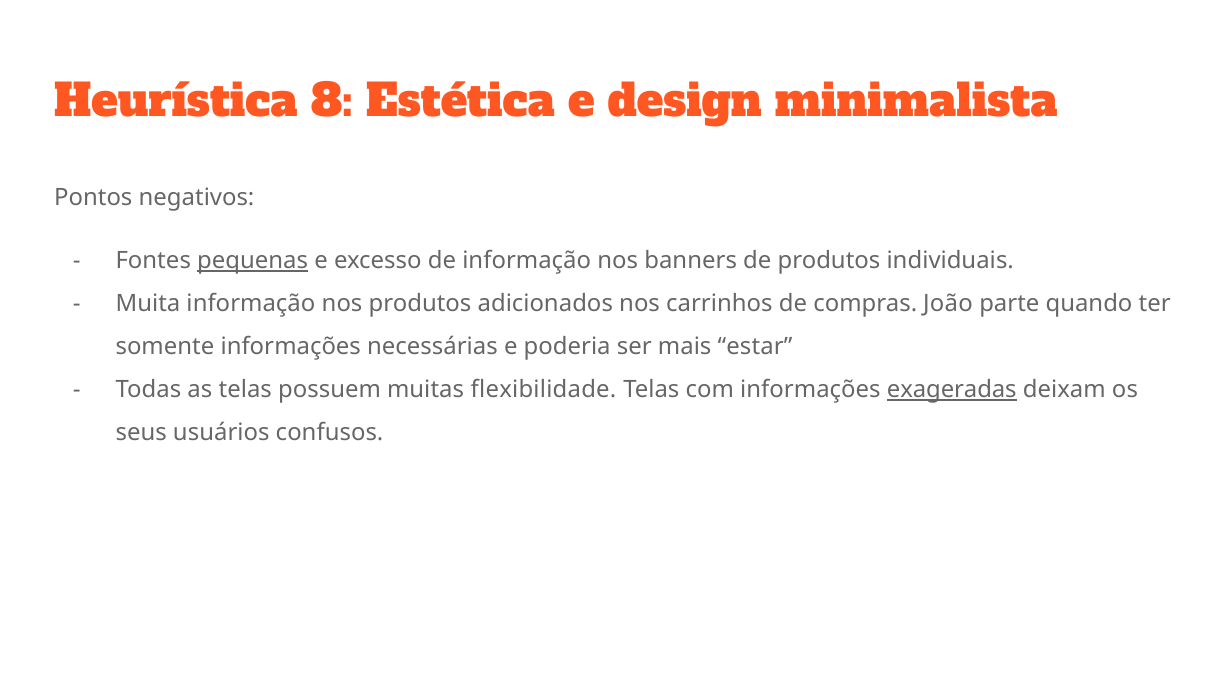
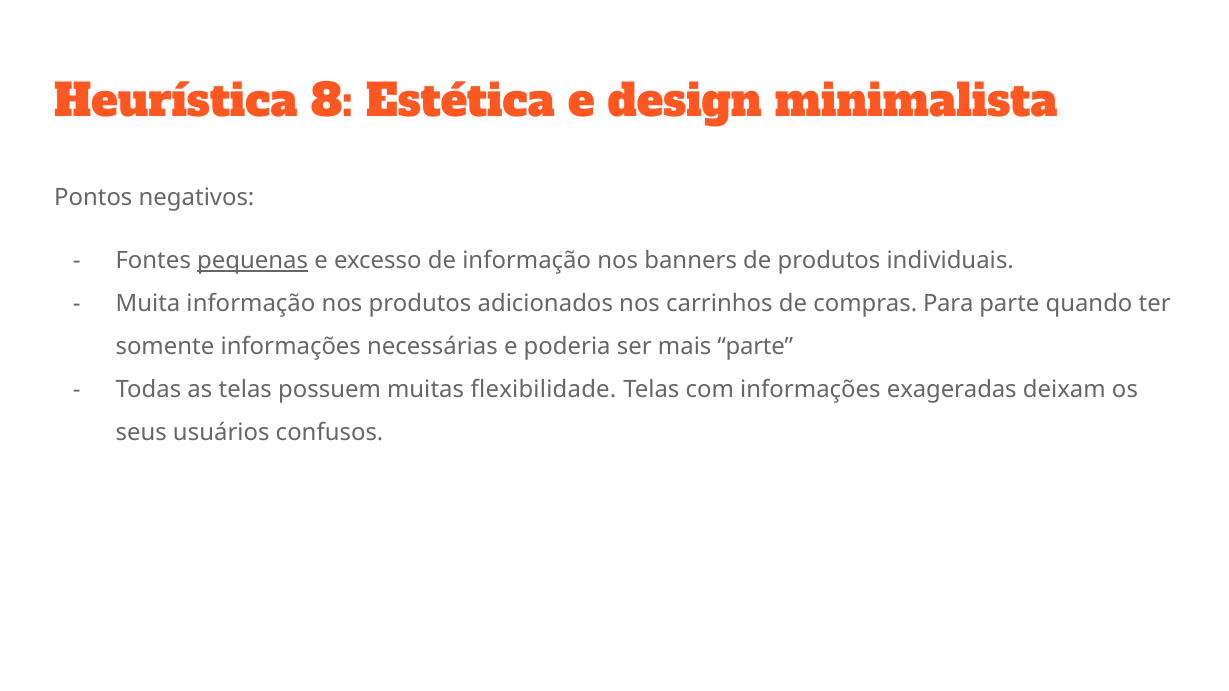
João: João -> Para
mais estar: estar -> parte
exageradas underline: present -> none
